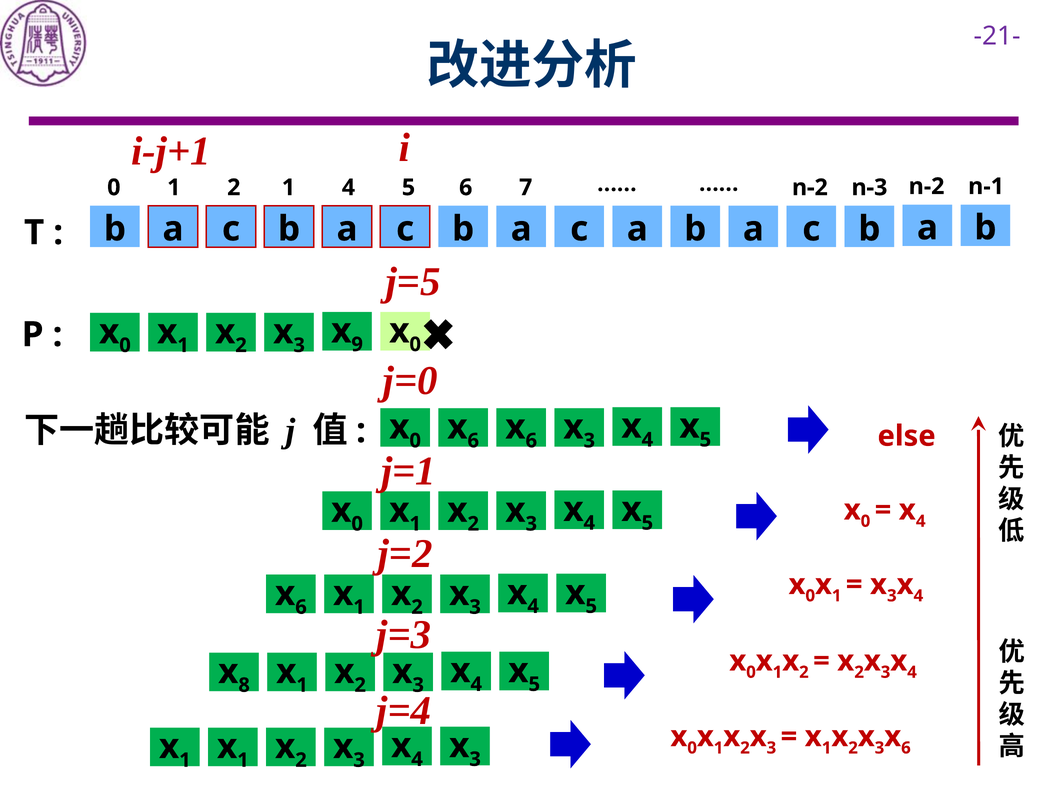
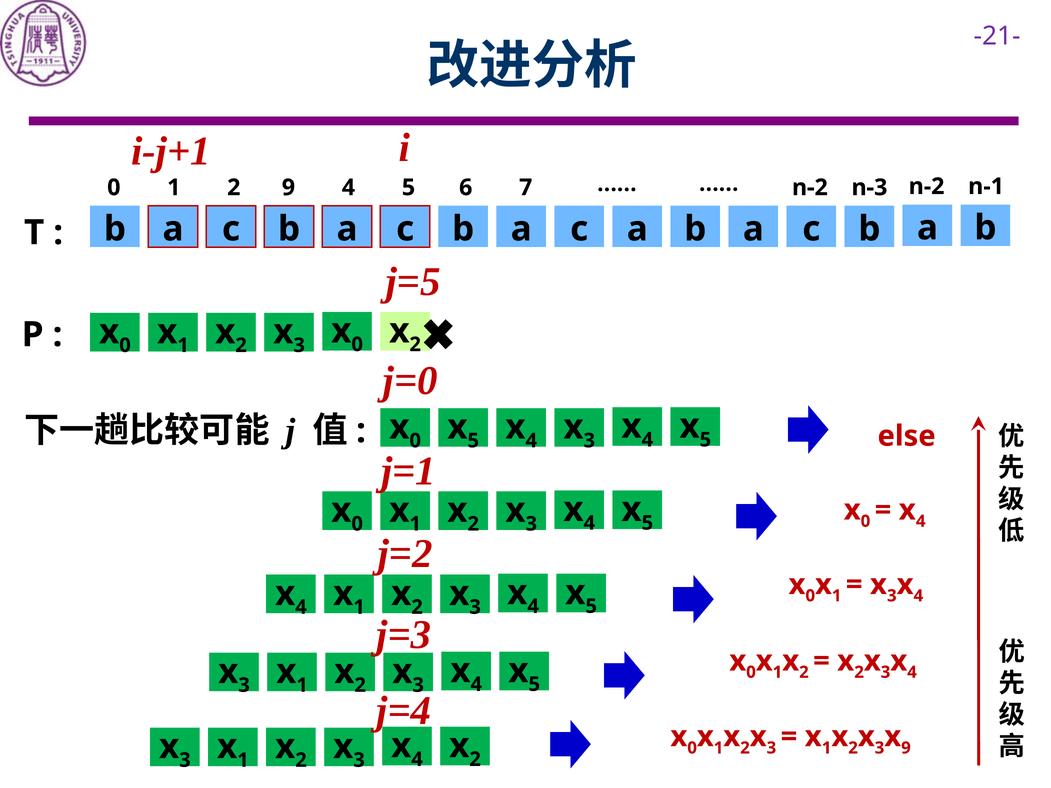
2 1: 1 -> 9
9 at (357, 345): 9 -> 0
0 at (415, 345): 0 -> 2
6 at (473, 441): 6 -> 5
6 at (531, 441): 6 -> 4
6 at (301, 607): 6 -> 4
8 at (244, 685): 8 -> 3
6 at (906, 748): 6 -> 9
1 at (185, 760): 1 -> 3
3 at (475, 759): 3 -> 2
